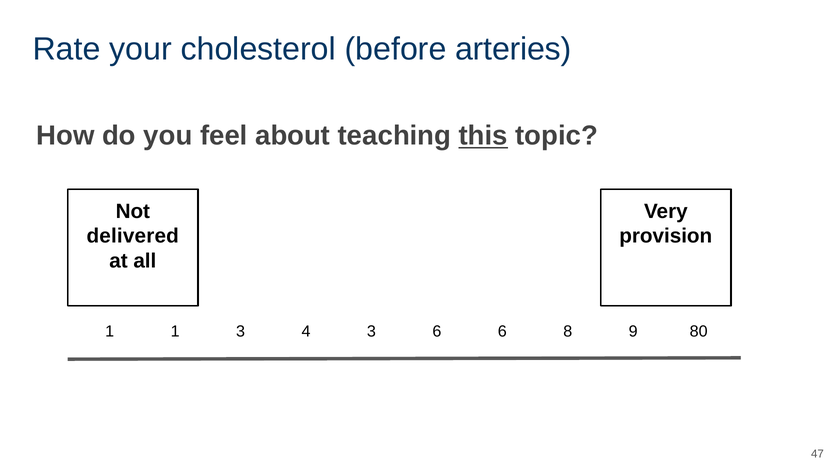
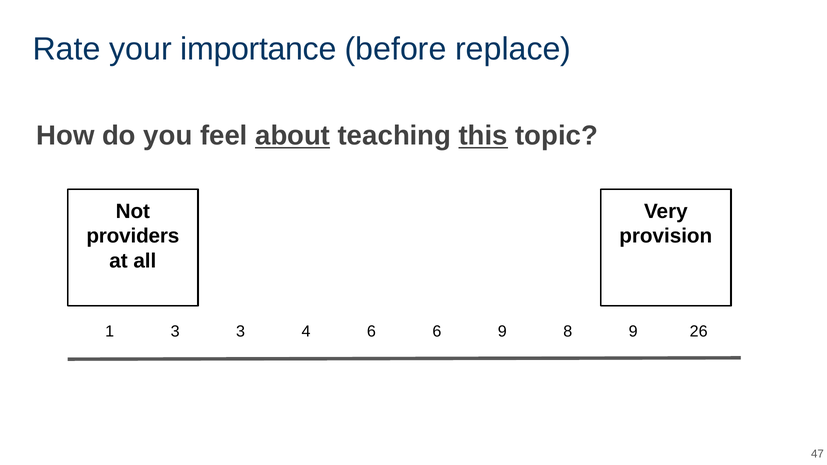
cholesterol: cholesterol -> importance
arteries: arteries -> replace
about underline: none -> present
delivered: delivered -> providers
1 1: 1 -> 3
4 3: 3 -> 6
6 6: 6 -> 9
80: 80 -> 26
